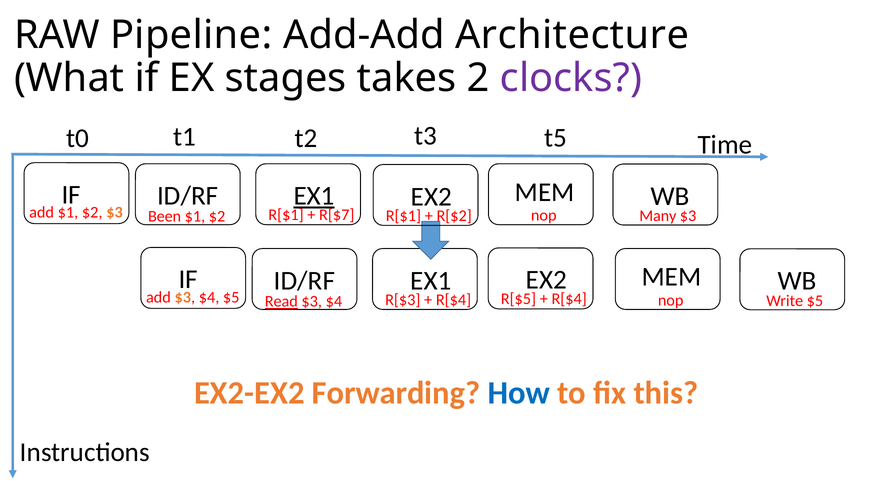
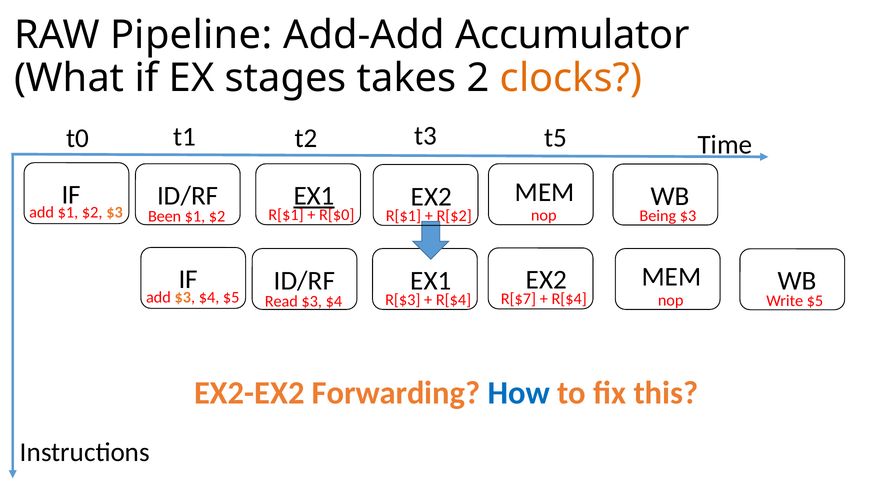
Architecture: Architecture -> Accumulator
clocks colour: purple -> orange
R[$7: R[$7 -> R[$0
Many: Many -> Being
Read underline: present -> none
R[$5: R[$5 -> R[$7
